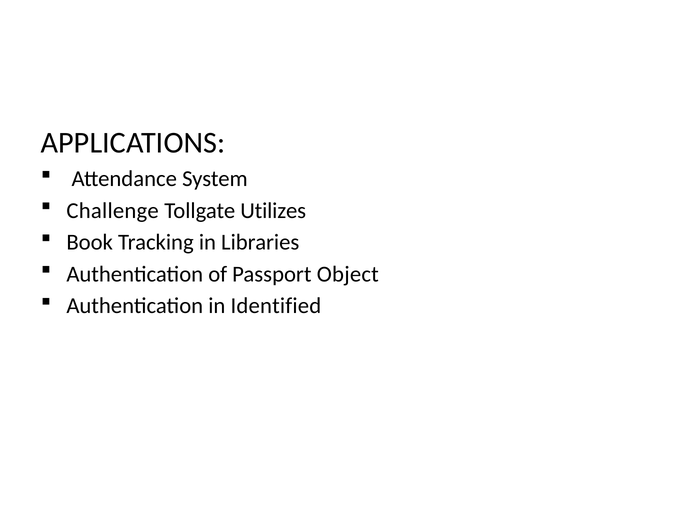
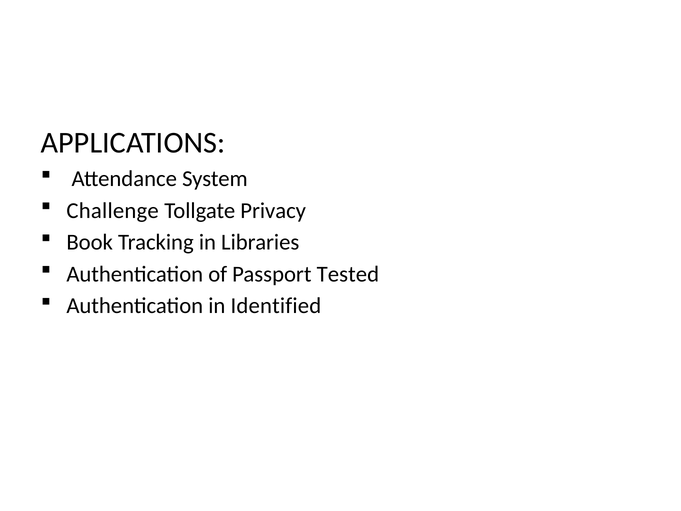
Utilizes: Utilizes -> Privacy
Object: Object -> Tested
